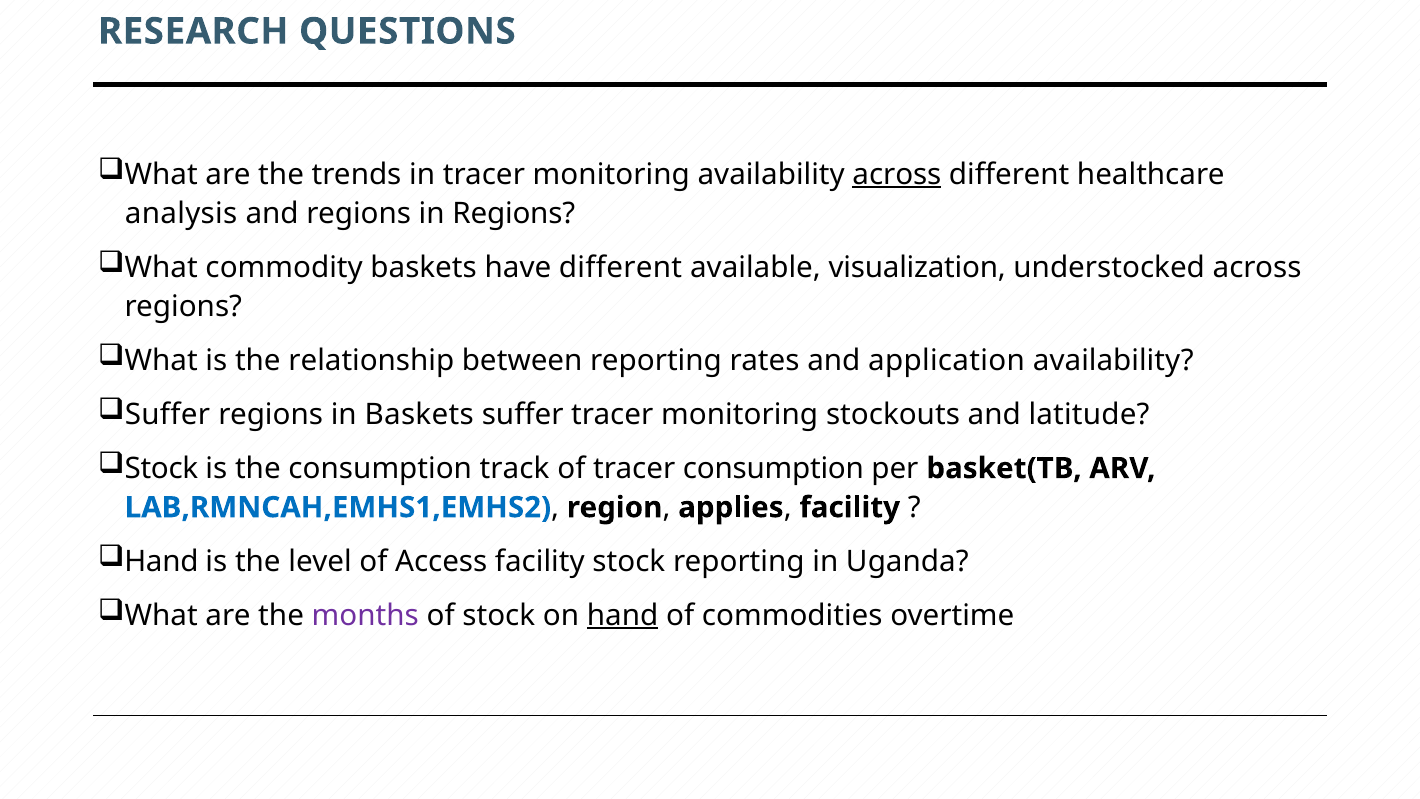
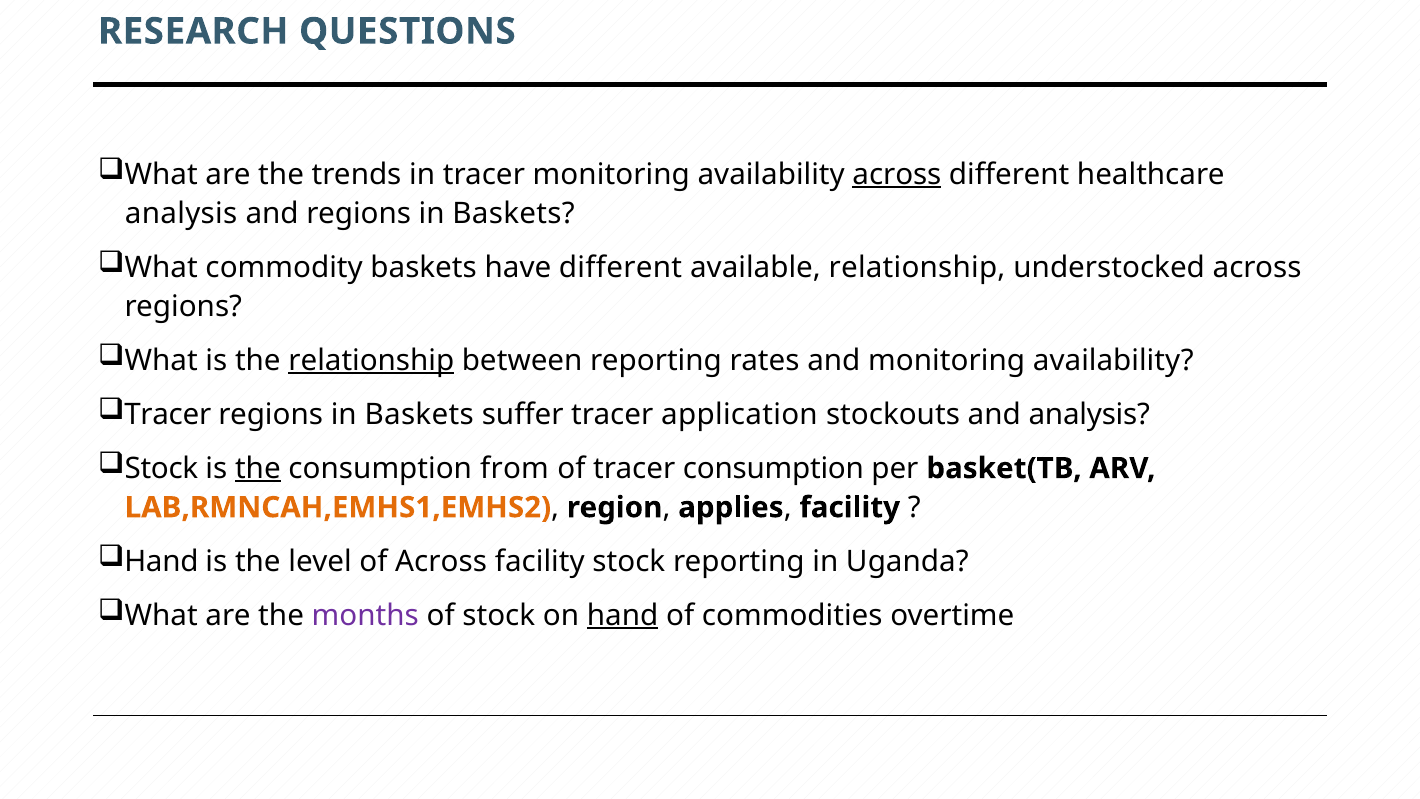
and regions in Regions: Regions -> Baskets
available visualization: visualization -> relationship
relationship at (371, 361) underline: none -> present
and application: application -> monitoring
Suffer at (167, 414): Suffer -> Tracer
suffer tracer monitoring: monitoring -> application
and latitude: latitude -> analysis
the at (258, 468) underline: none -> present
track: track -> from
LAB,RMNCAH,EMHS1,EMHS2 colour: blue -> orange
of Access: Access -> Across
